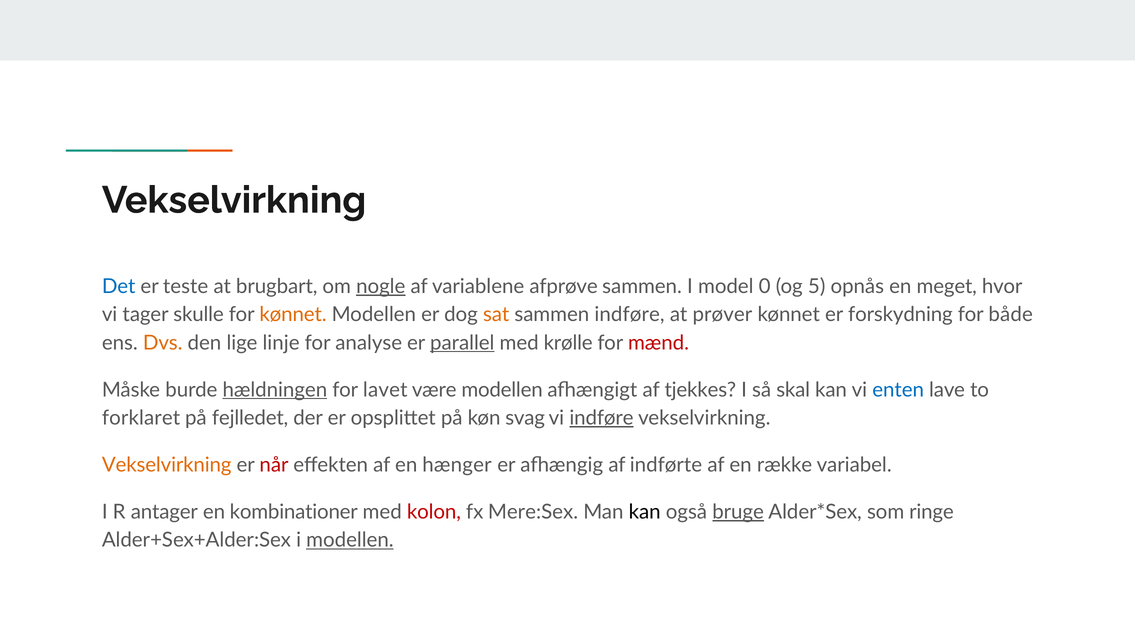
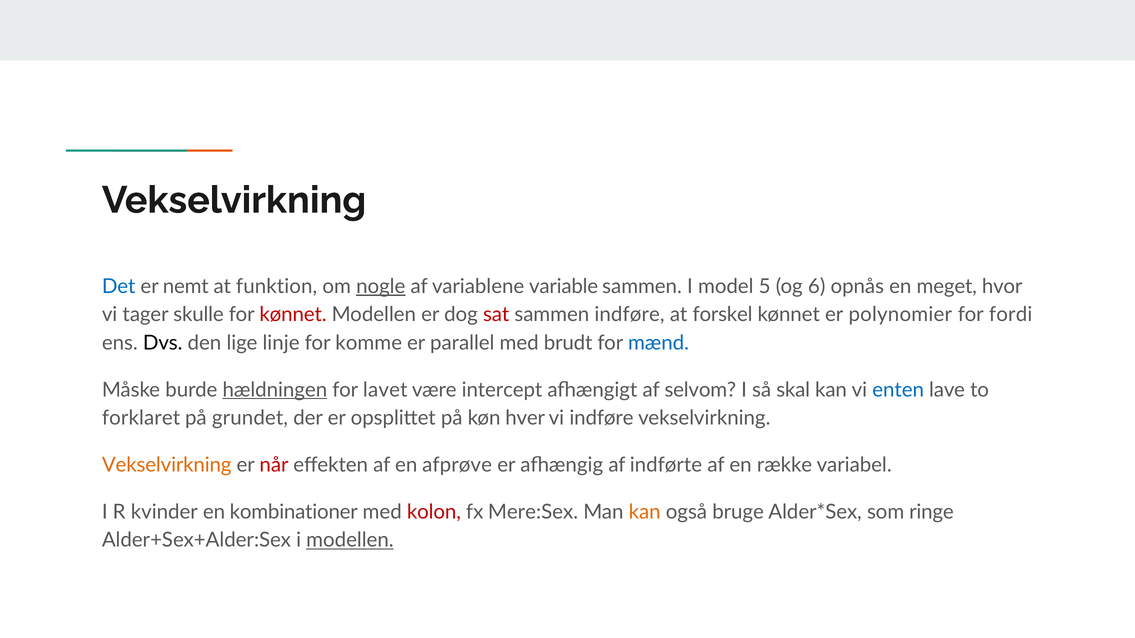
teste: teste -> nemt
brugbart: brugbart -> funktion
afprøve: afprøve -> variable
0: 0 -> 5
5: 5 -> 6
kønnet at (293, 315) colour: orange -> red
sat colour: orange -> red
prøver: prøver -> forskel
forskydning: forskydning -> polynomier
både: både -> fordi
Dvs colour: orange -> black
analyse: analyse -> komme
parallel underline: present -> none
krølle: krølle -> brudt
mænd colour: red -> blue
være modellen: modellen -> intercept
tjekkes: tjekkes -> selvom
fejlledet: fejlledet -> grundet
svag: svag -> hver
indføre at (602, 418) underline: present -> none
hænger: hænger -> afprøve
antager: antager -> kvinder
kan at (645, 512) colour: black -> orange
bruge underline: present -> none
